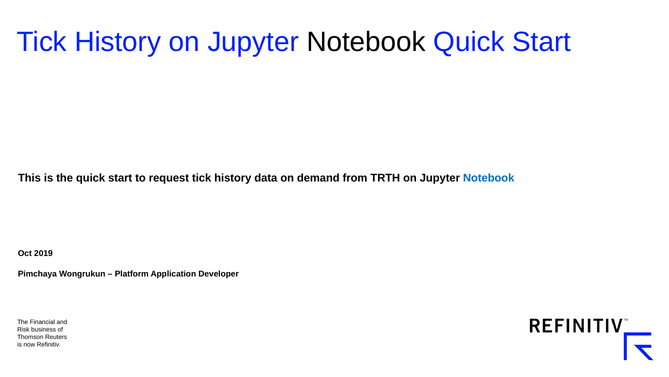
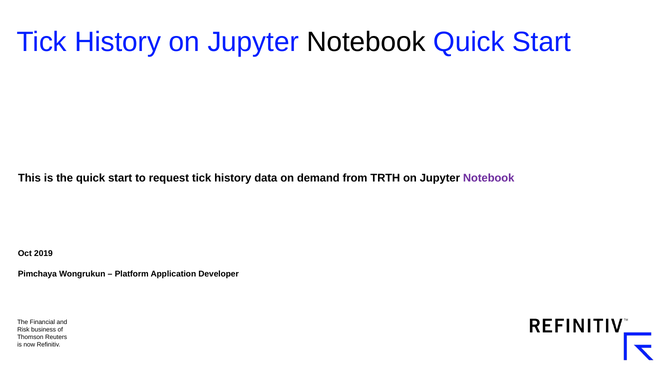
Notebook at (489, 178) colour: blue -> purple
